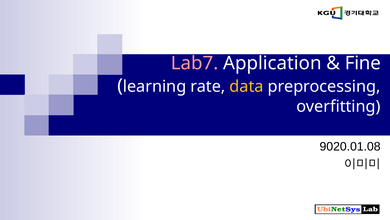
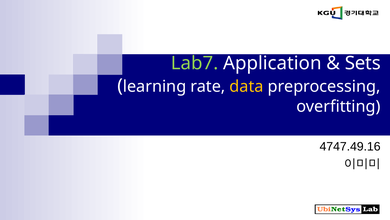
Lab7 colour: pink -> light green
Fine: Fine -> Sets
9020.01.08: 9020.01.08 -> 4747.49.16
